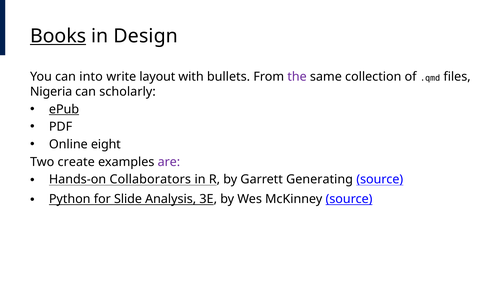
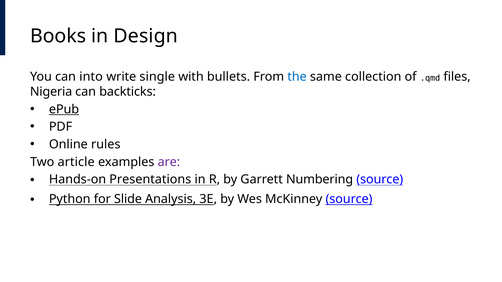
Books underline: present -> none
layout: layout -> single
the colour: purple -> blue
scholarly: scholarly -> backticks
eight: eight -> rules
create: create -> article
Collaborators: Collaborators -> Presentations
Generating: Generating -> Numbering
